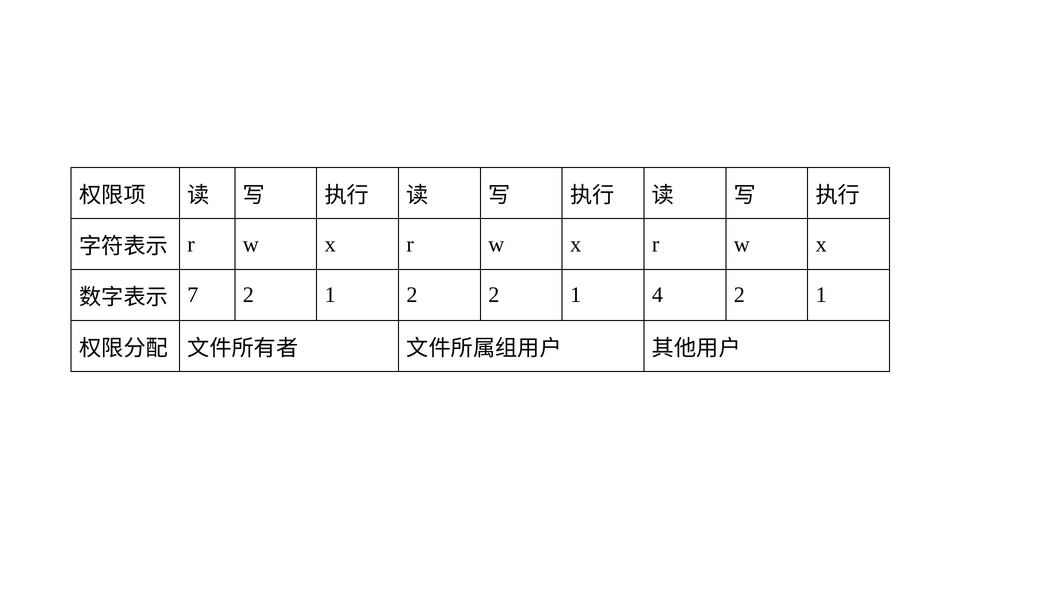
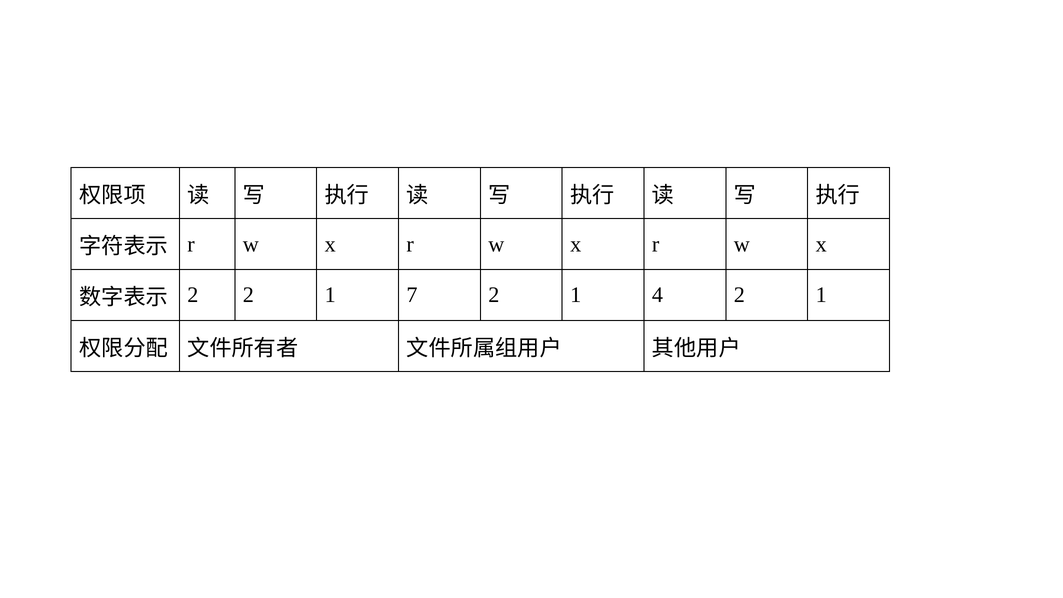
7 at (193, 295): 7 -> 2
1 2: 2 -> 7
